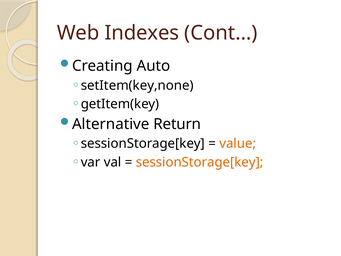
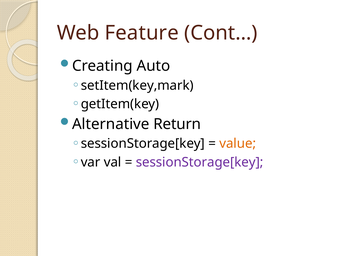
Indexes: Indexes -> Feature
setItem(key,none: setItem(key,none -> setItem(key,mark
sessionStorage[key at (200, 162) colour: orange -> purple
